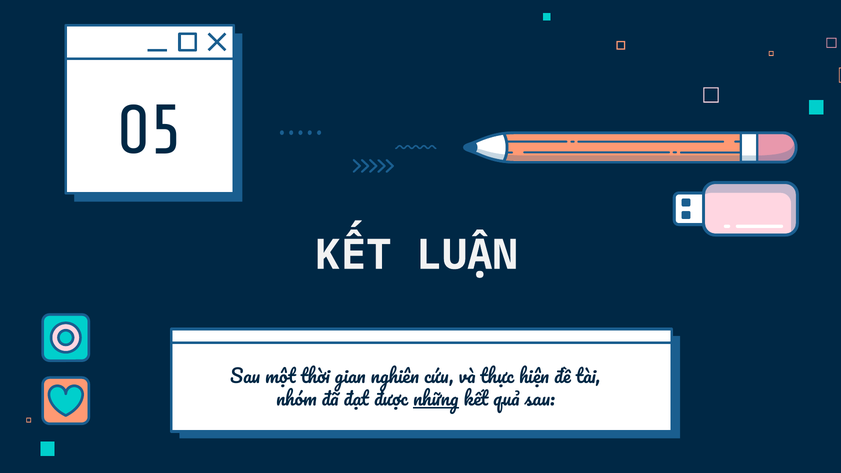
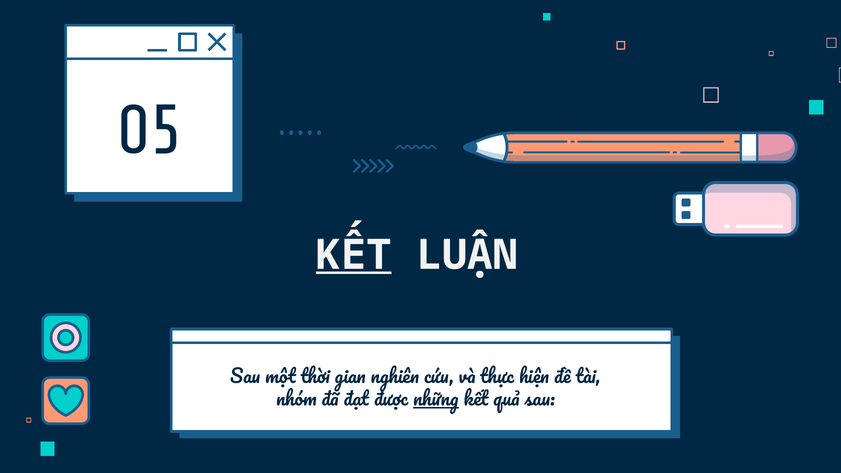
KẾT at (354, 255) underline: none -> present
